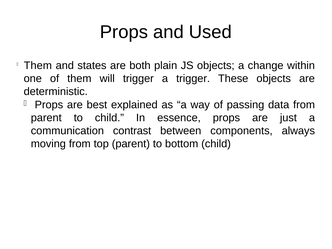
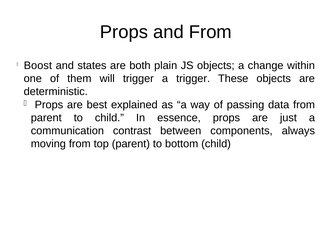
and Used: Used -> From
Them at (38, 66): Them -> Boost
